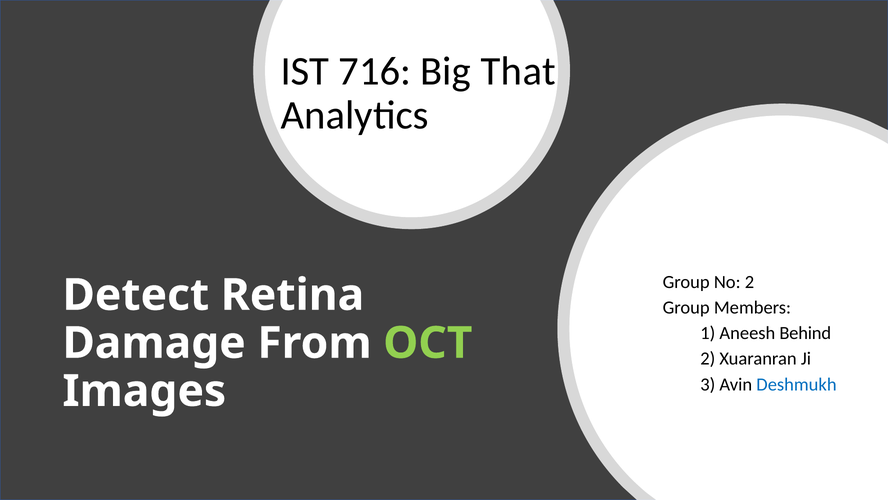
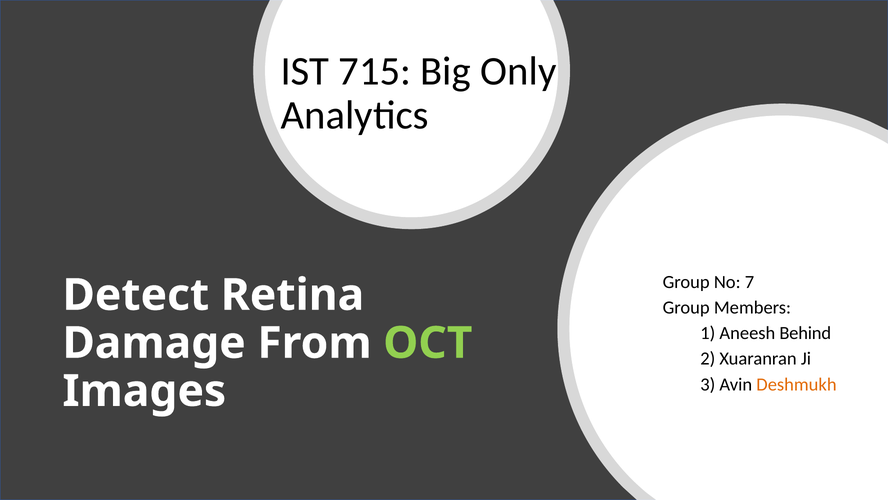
716: 716 -> 715
That: That -> Only
No 2: 2 -> 7
Deshmukh colour: blue -> orange
